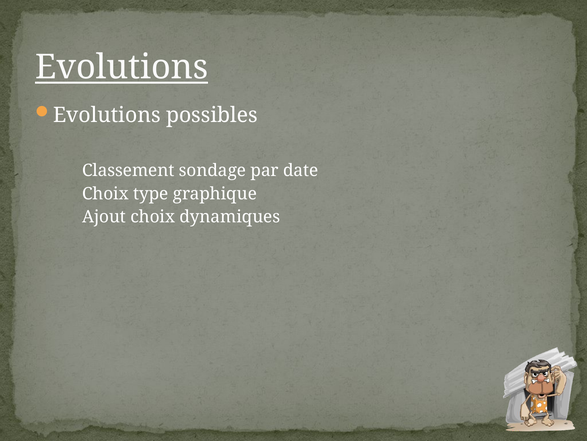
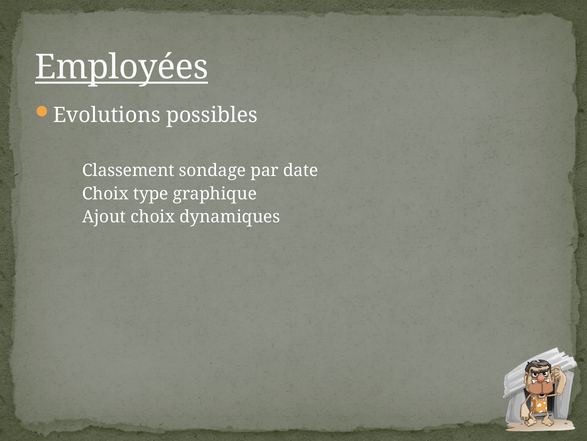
Evolutions at (122, 67): Evolutions -> Employées
